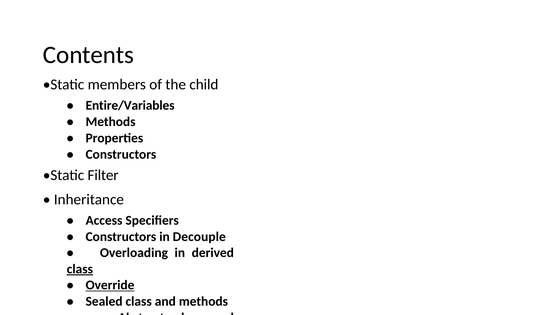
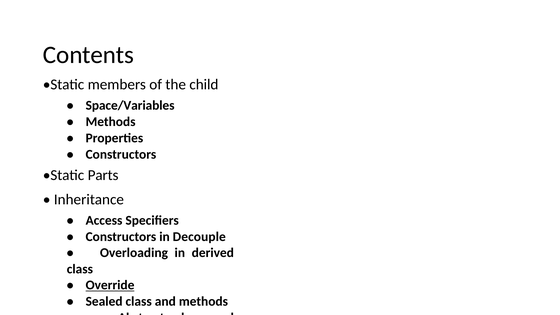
Entire/Variables: Entire/Variables -> Space/Variables
Filter: Filter -> Parts
class at (80, 269) underline: present -> none
